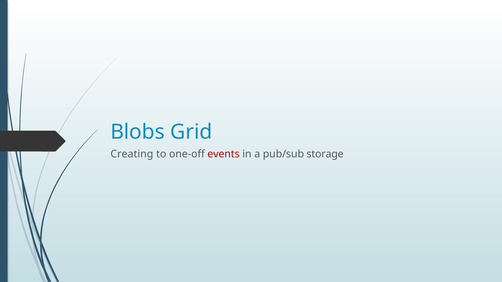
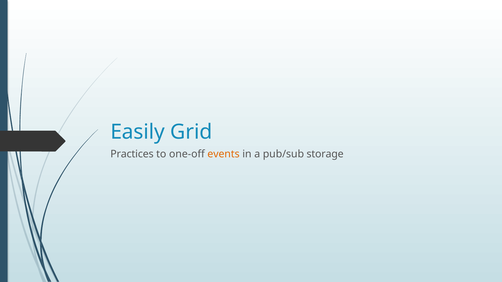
Blobs: Blobs -> Easily
Creating: Creating -> Practices
events colour: red -> orange
